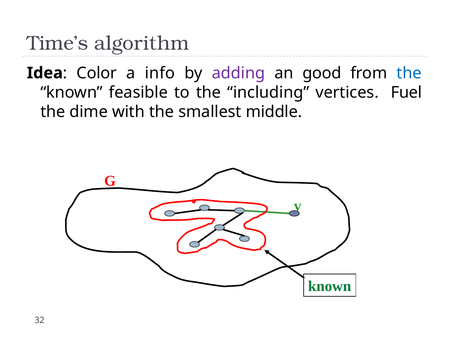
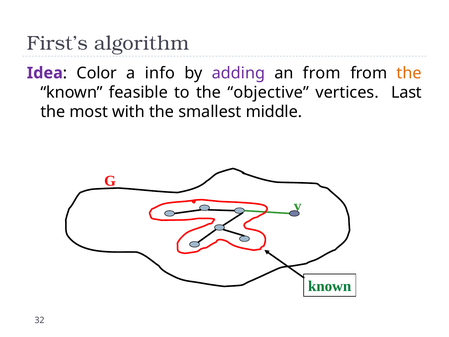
Time’s: Time’s -> First’s
Idea colour: black -> purple
an good: good -> from
the at (409, 73) colour: blue -> orange
including: including -> objective
Fuel: Fuel -> Last
dime: dime -> most
